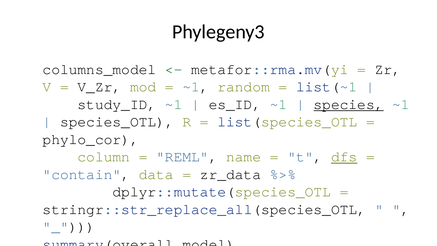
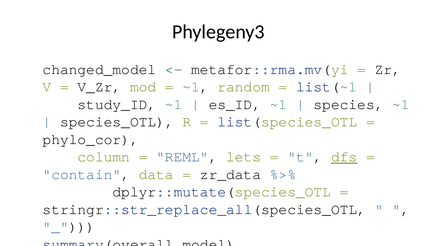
columns_model: columns_model -> changed_model
species at (349, 104) underline: present -> none
name: name -> lets
